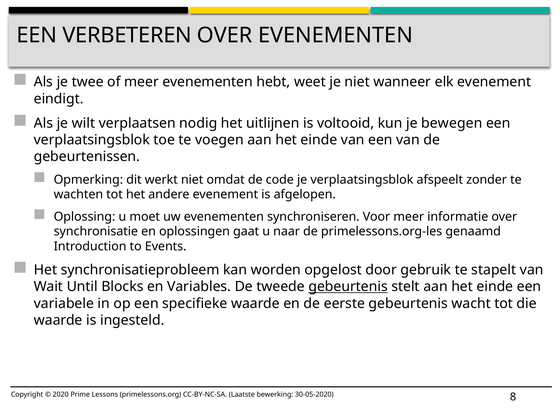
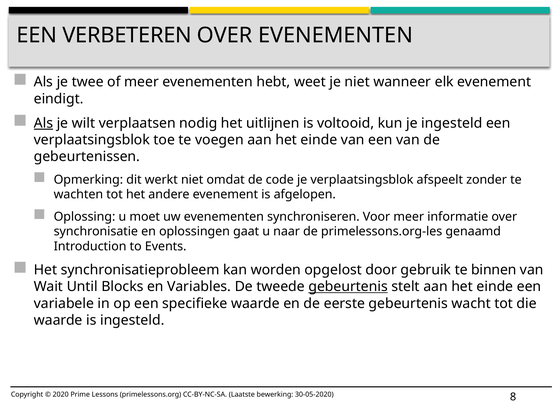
Als at (43, 123) underline: none -> present
je bewegen: bewegen -> ingesteld
stapelt: stapelt -> binnen
